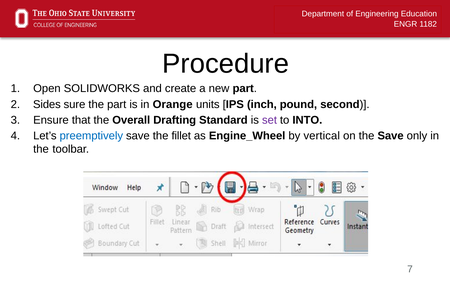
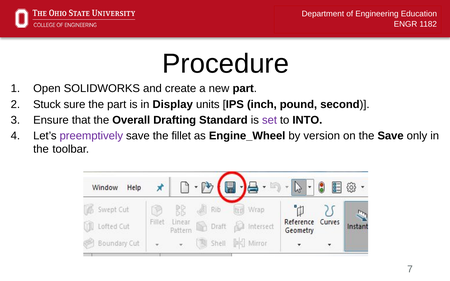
Sides: Sides -> Stuck
Orange: Orange -> Display
preemptively colour: blue -> purple
vertical: vertical -> version
